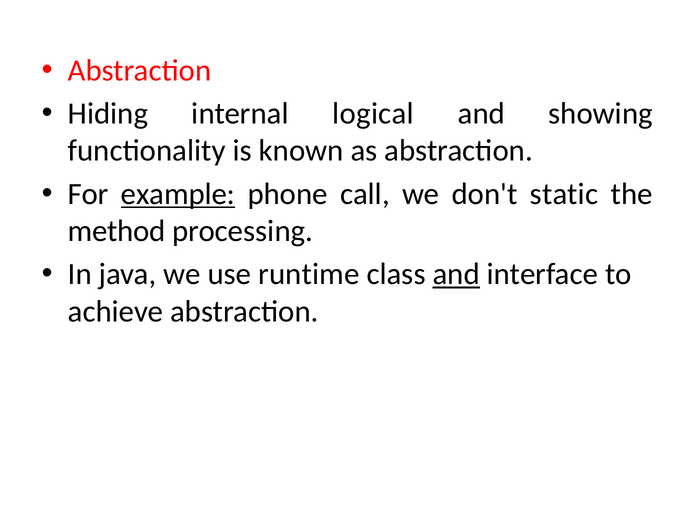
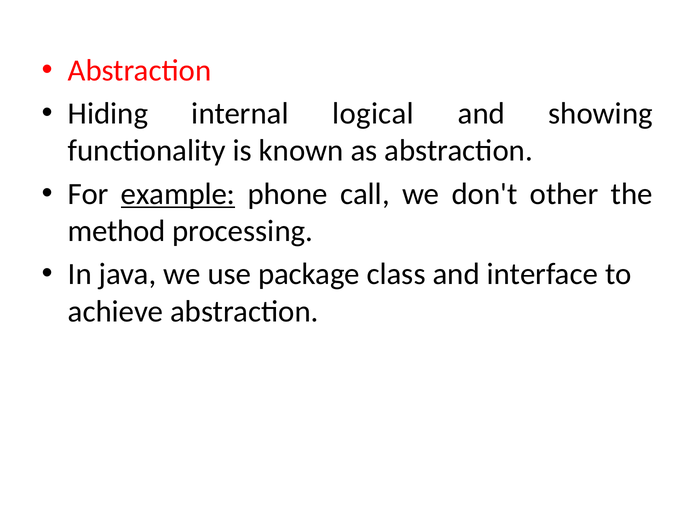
static: static -> other
runtime: runtime -> package
and at (456, 274) underline: present -> none
